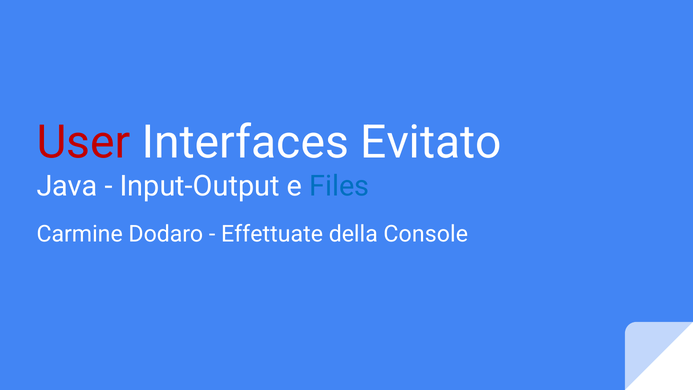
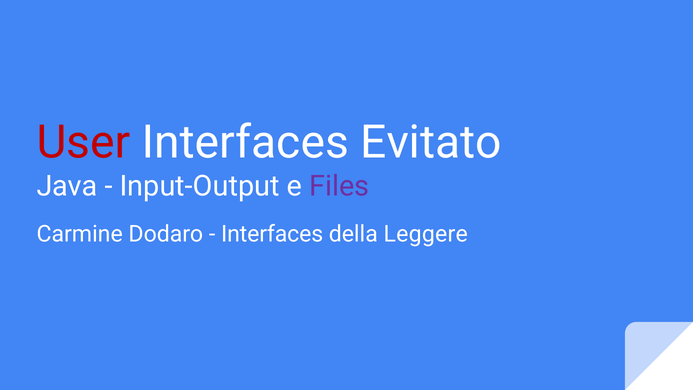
Files colour: blue -> purple
Effettuate at (272, 234): Effettuate -> Interfaces
Console: Console -> Leggere
